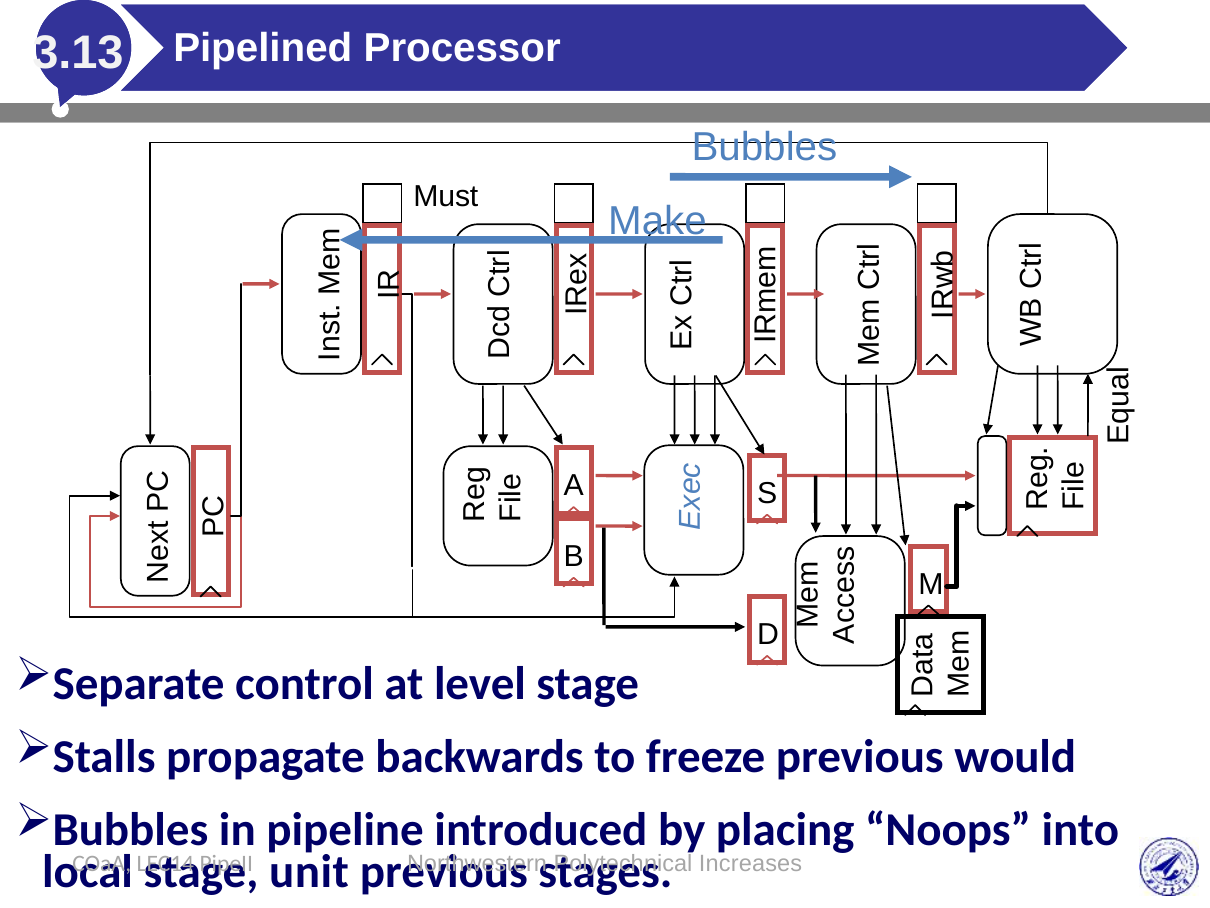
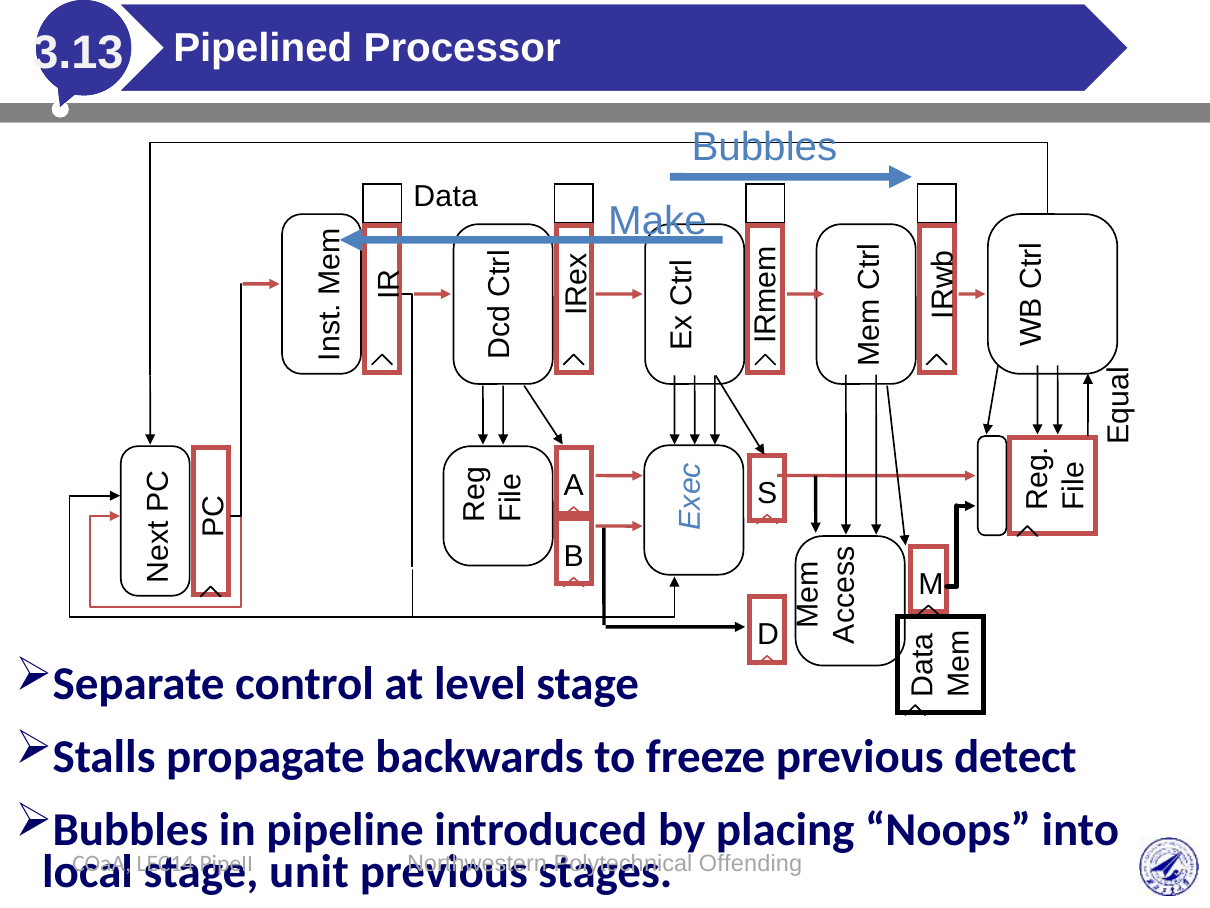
Must: Must -> Data
would: would -> detect
Increases: Increases -> Offending
